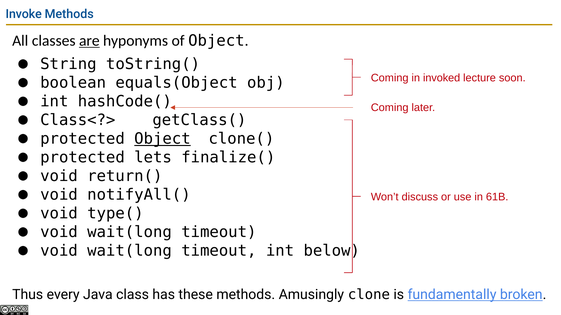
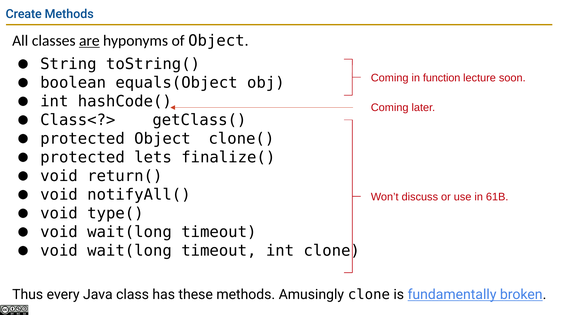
Invoke: Invoke -> Create
invoked: invoked -> function
Object at (162, 139) underline: present -> none
int below: below -> clone
